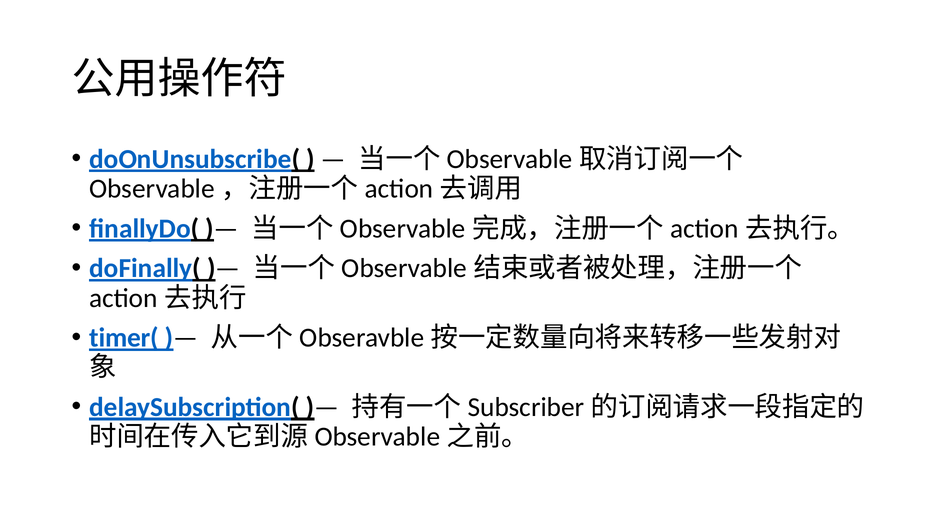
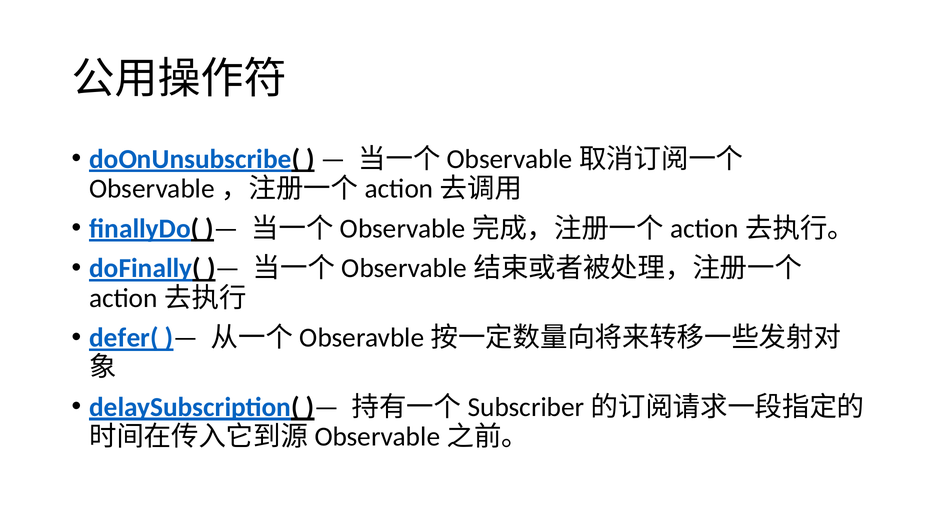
timer(: timer( -> defer(
